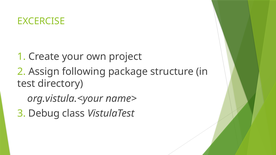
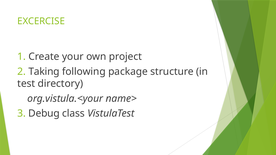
Assign: Assign -> Taking
